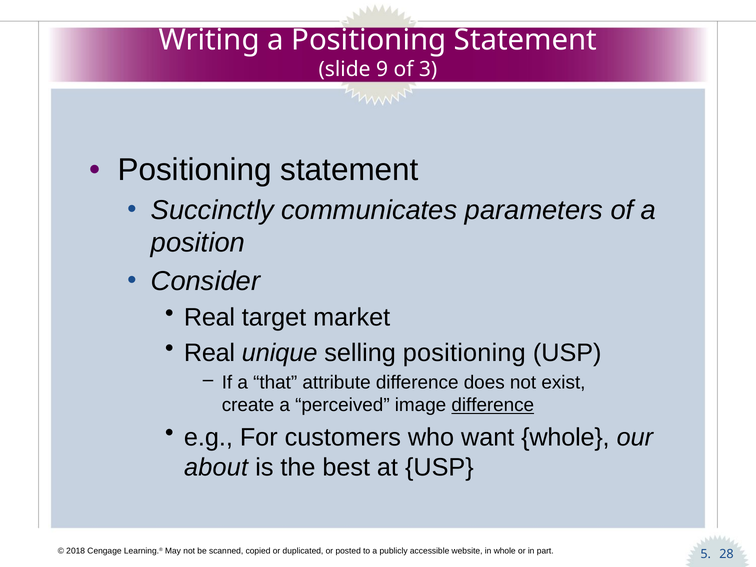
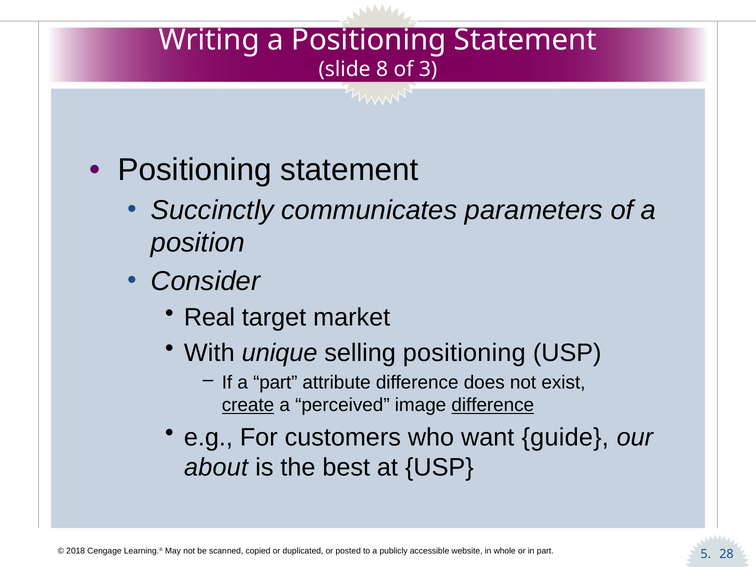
9: 9 -> 8
Real at (210, 353): Real -> With
a that: that -> part
create underline: none -> present
want whole: whole -> guide
